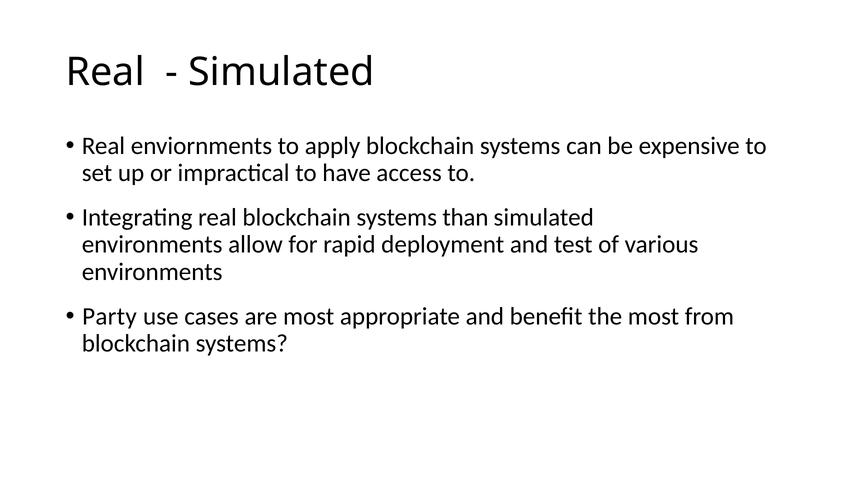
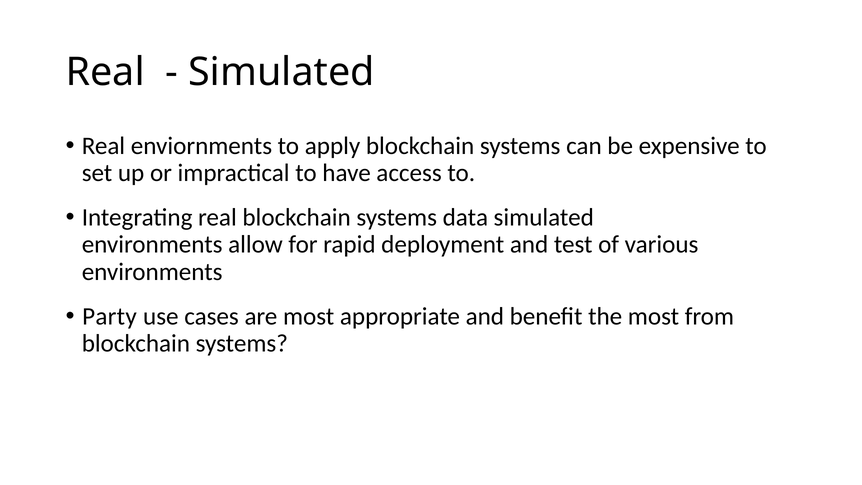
than: than -> data
